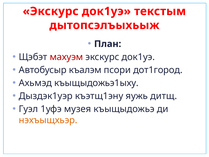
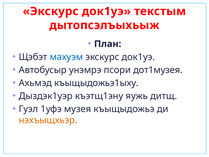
махуэм colour: red -> blue
къалэм: къалэм -> унэмрэ
дот1город: дот1город -> дот1музея
